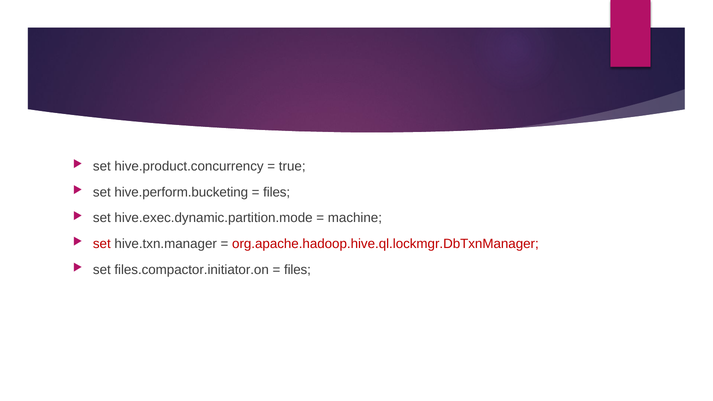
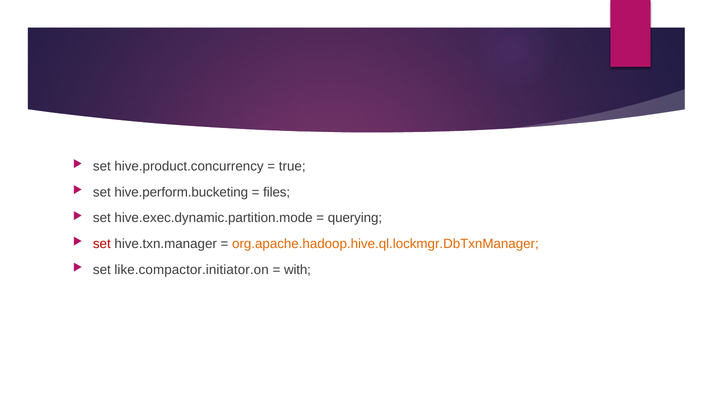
machine: machine -> querying
org.apache.hadoop.hive.ql.lockmgr.DbTxnManager colour: red -> orange
files.compactor.initiator.on: files.compactor.initiator.on -> like.compactor.initiator.on
files at (297, 270): files -> with
